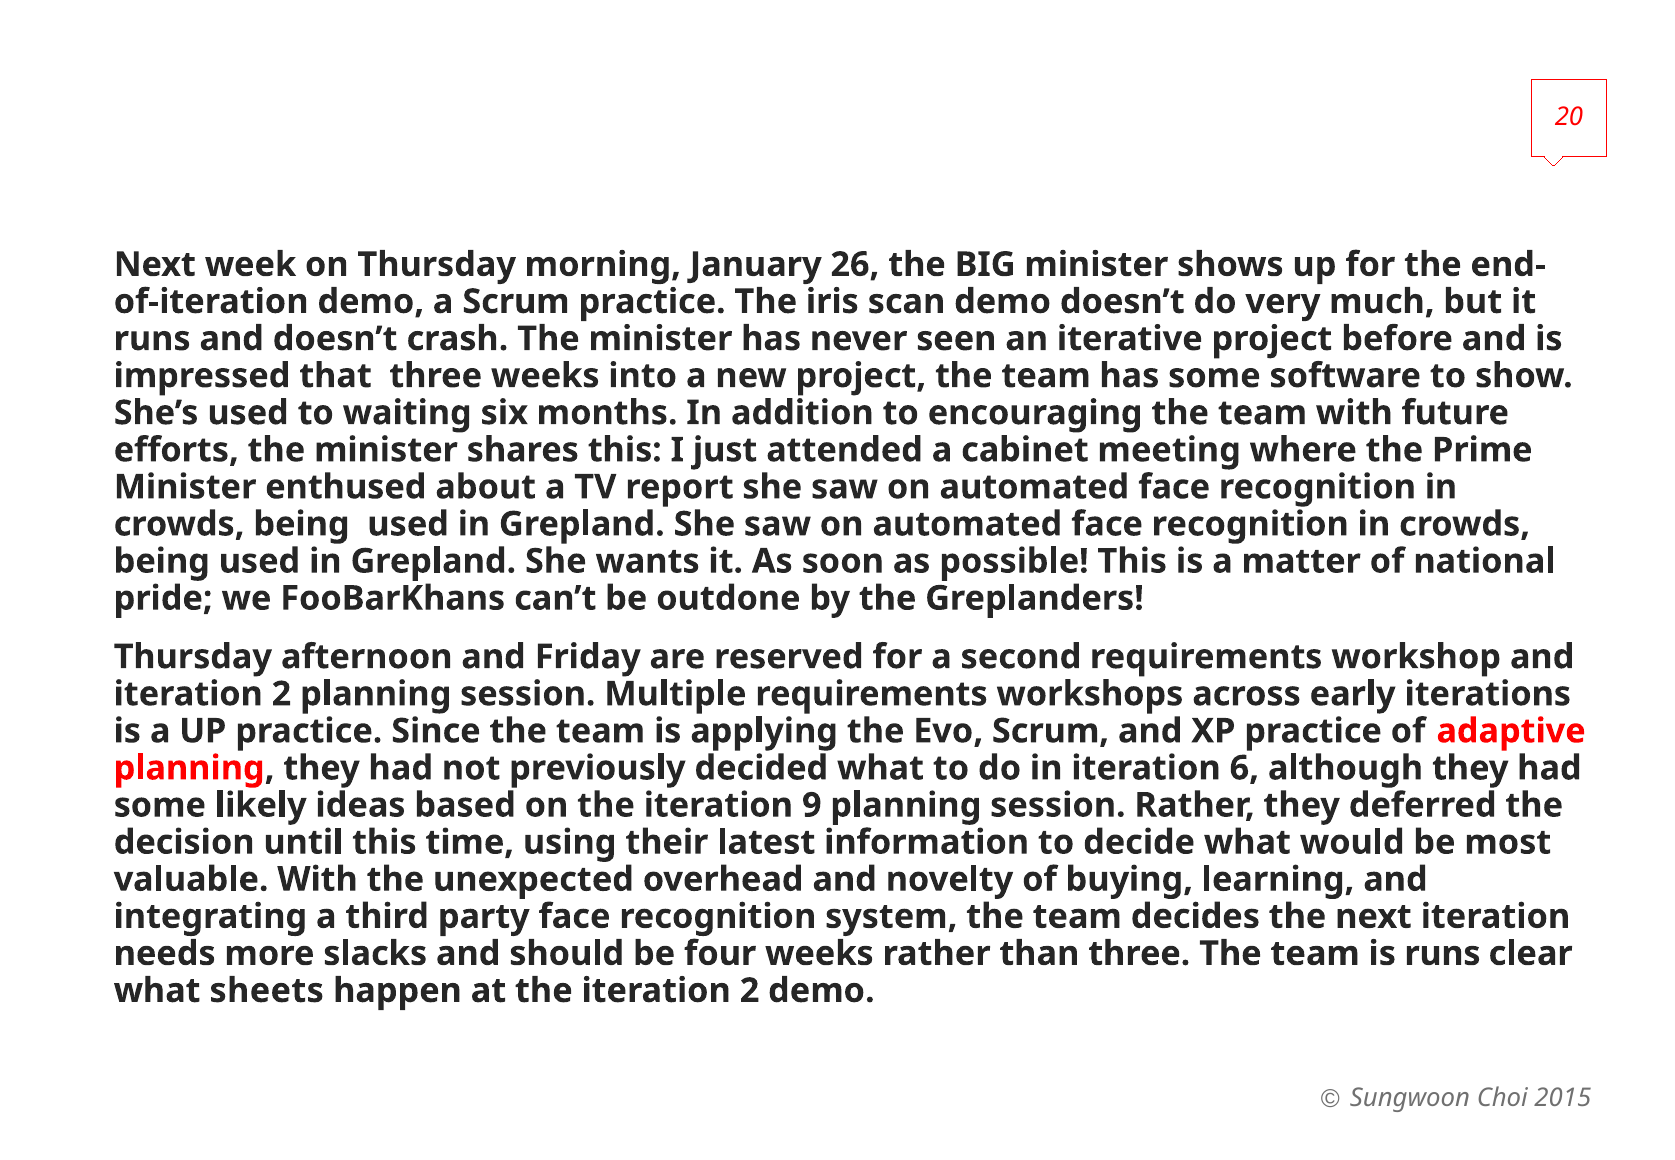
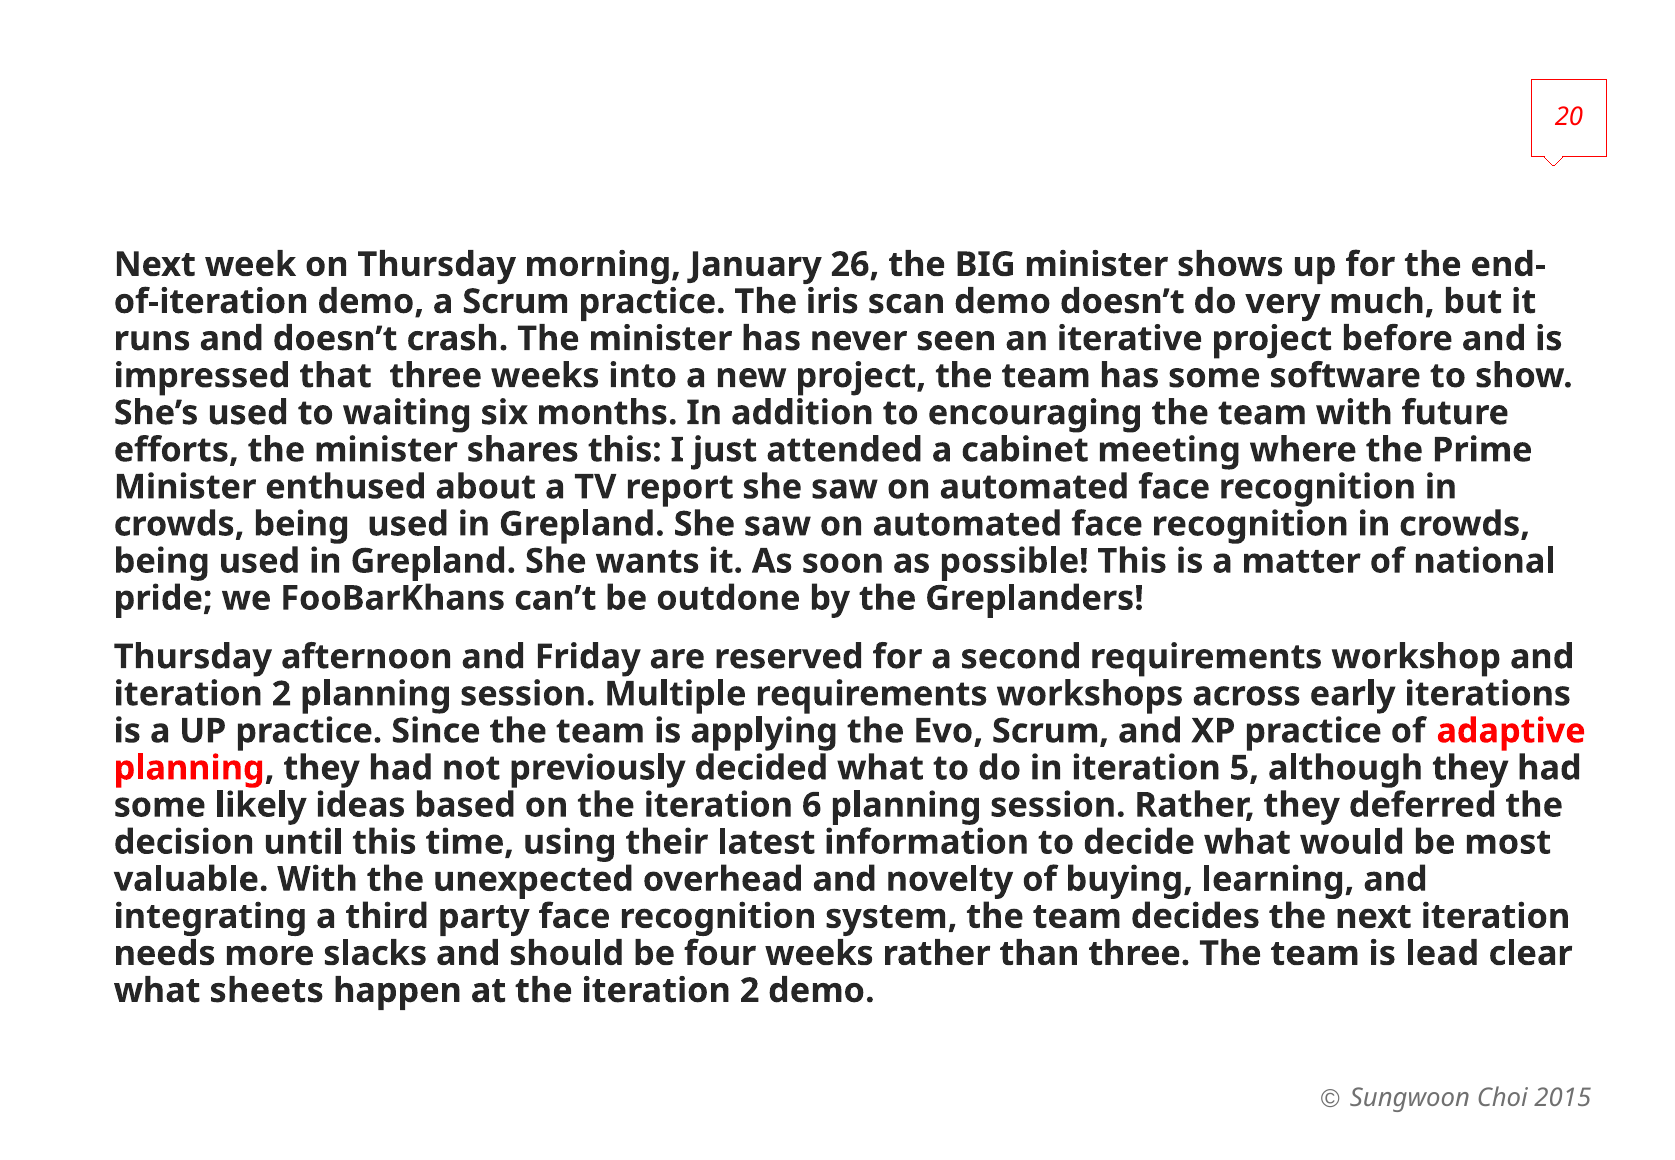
6: 6 -> 5
9: 9 -> 6
is runs: runs -> lead
